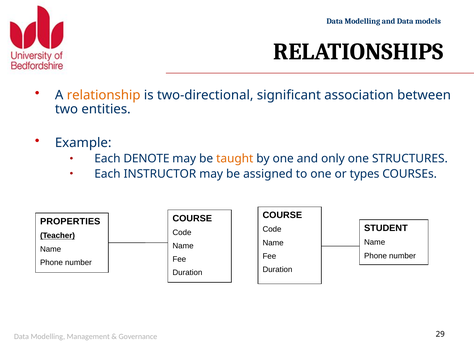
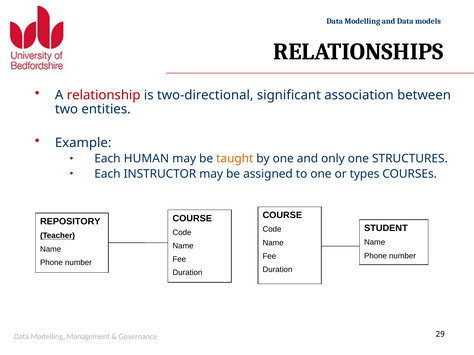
relationship colour: orange -> red
DENOTE: DENOTE -> HUMAN
PROPERTIES: PROPERTIES -> REPOSITORY
